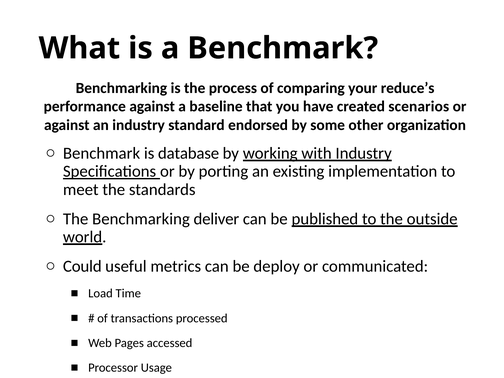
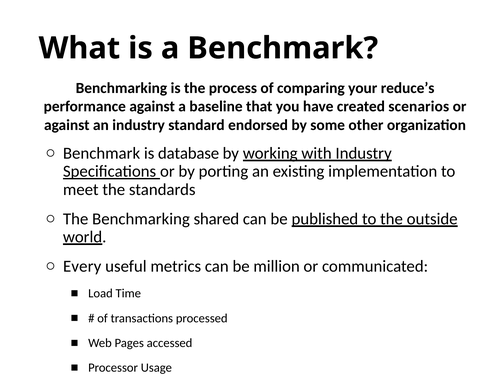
deliver: deliver -> shared
Could: Could -> Every
deploy: deploy -> million
